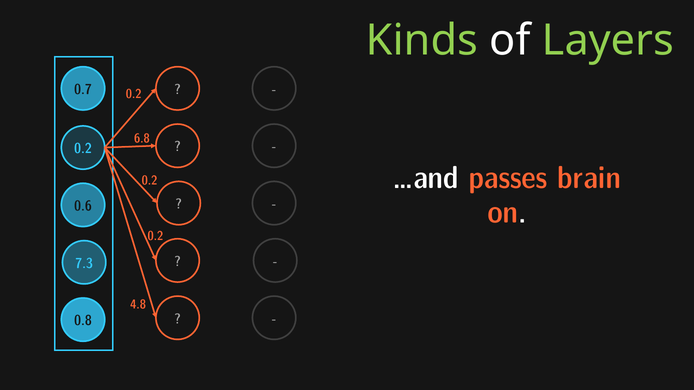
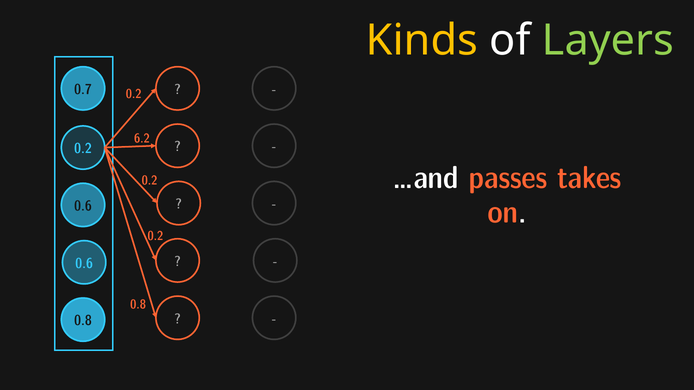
Kinds colour: light green -> yellow
6.8: 6.8 -> 6.2
brain: brain -> takes
7.3 at (84, 264): 7.3 -> 0.6
4.8 at (138, 305): 4.8 -> 0.8
